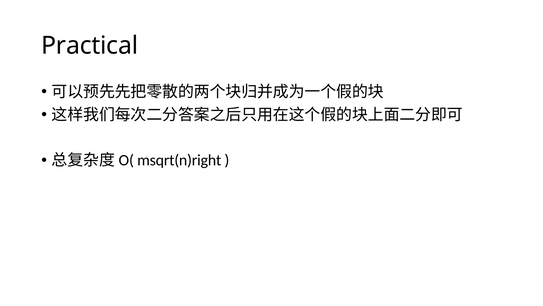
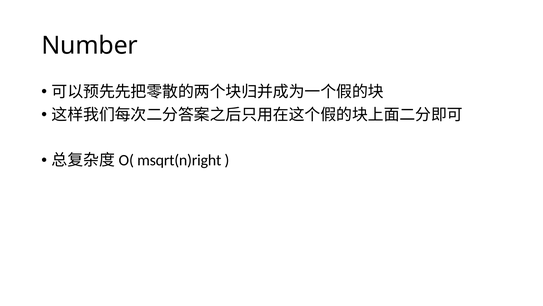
Practical: Practical -> Number
